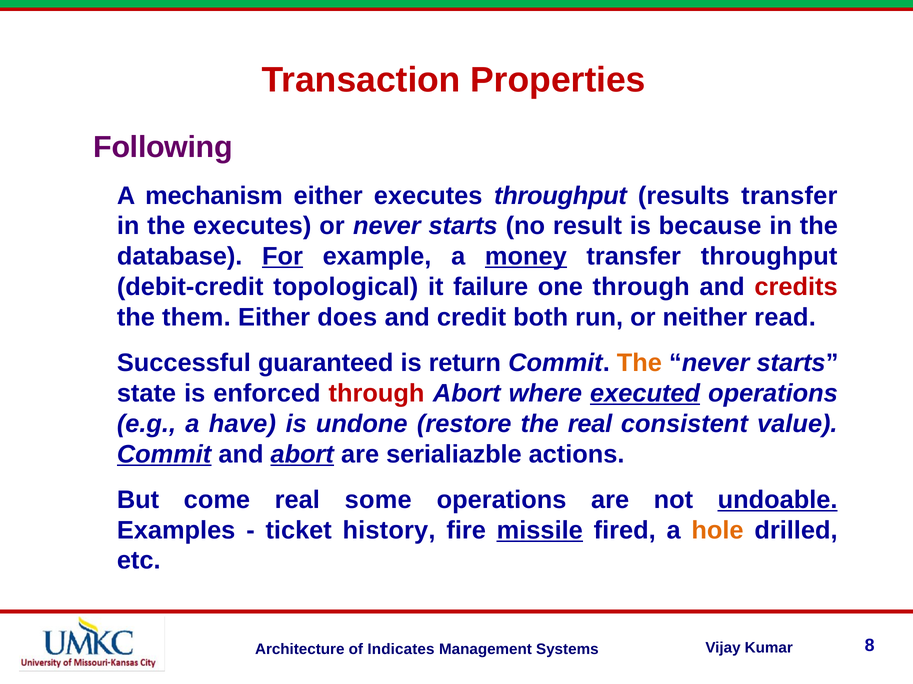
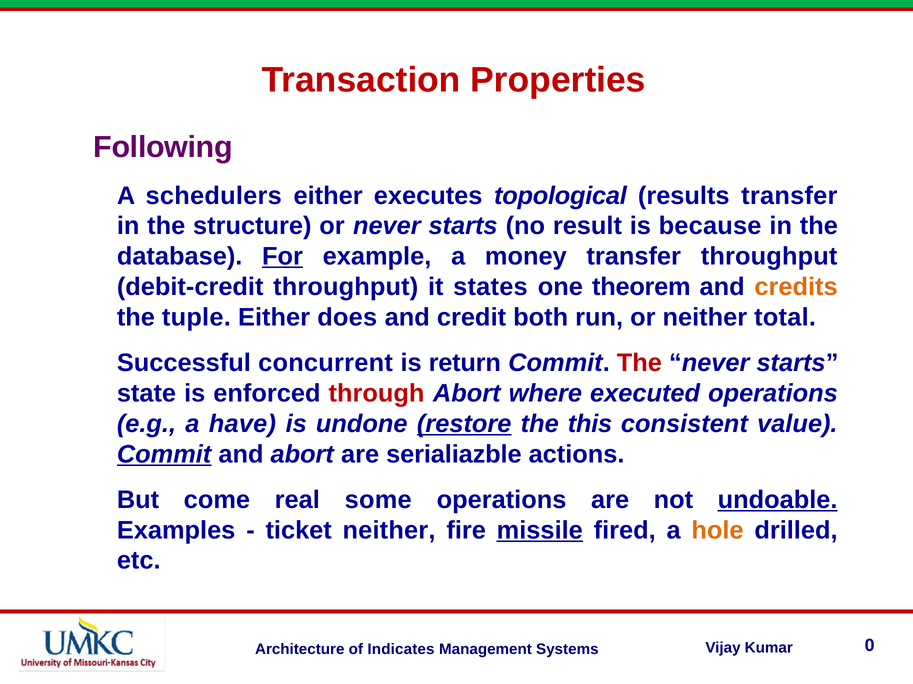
mechanism: mechanism -> schedulers
executes throughput: throughput -> topological
the executes: executes -> structure
money underline: present -> none
debit-credit topological: topological -> throughput
failure: failure -> states
one through: through -> theorem
credits colour: red -> orange
them: them -> tuple
read: read -> total
guaranteed: guaranteed -> concurrent
The at (639, 363) colour: orange -> red
executed underline: present -> none
restore underline: none -> present
the real: real -> this
abort at (302, 455) underline: present -> none
ticket history: history -> neither
8: 8 -> 0
